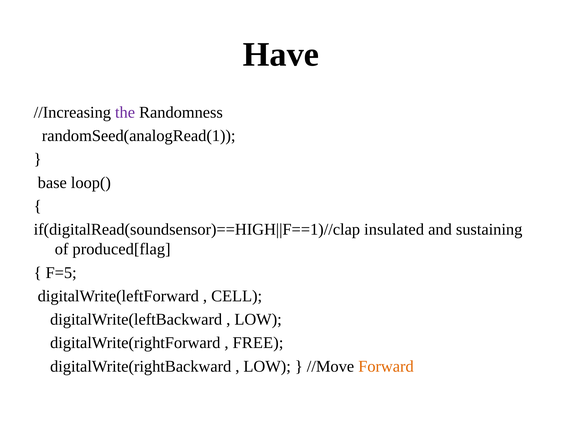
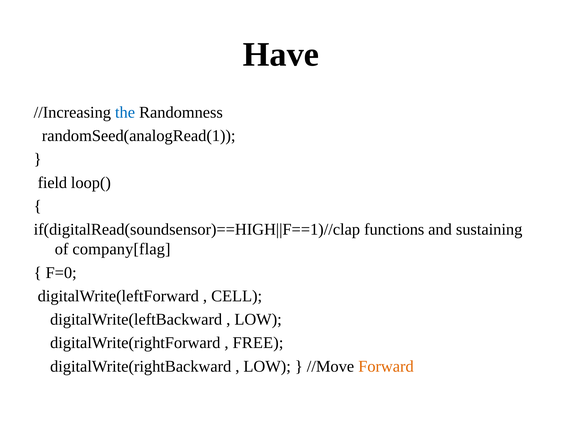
the colour: purple -> blue
base: base -> field
insulated: insulated -> functions
produced[flag: produced[flag -> company[flag
F=5: F=5 -> F=0
